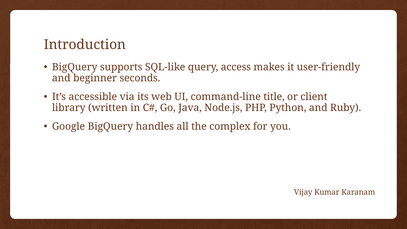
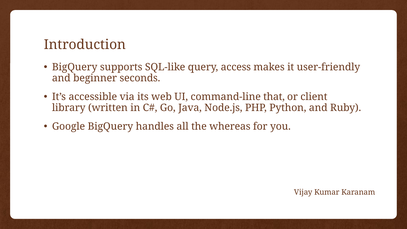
title: title -> that
complex: complex -> whereas
